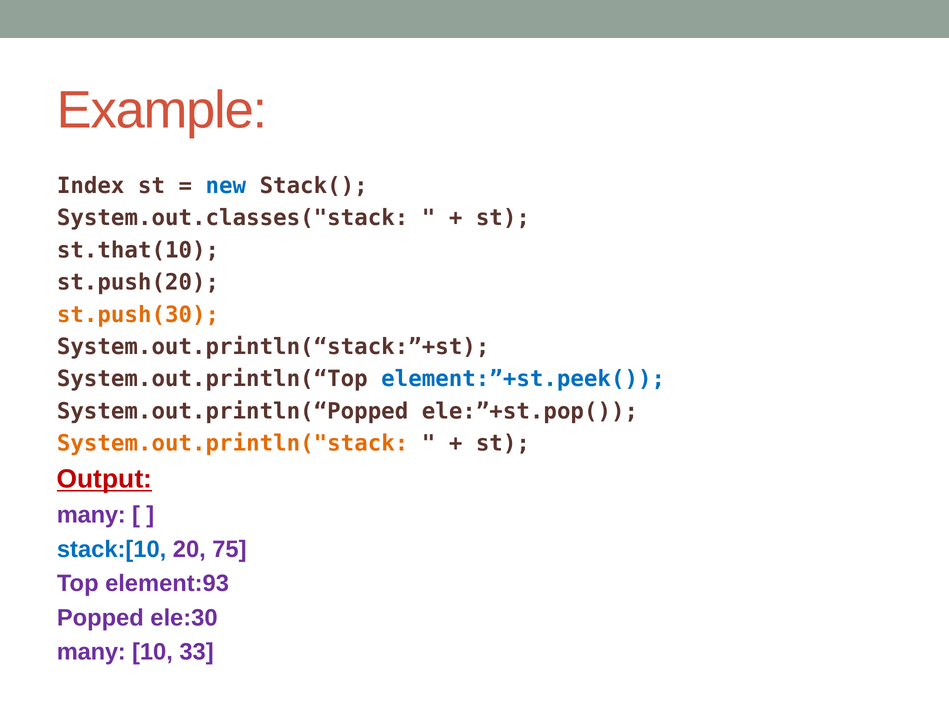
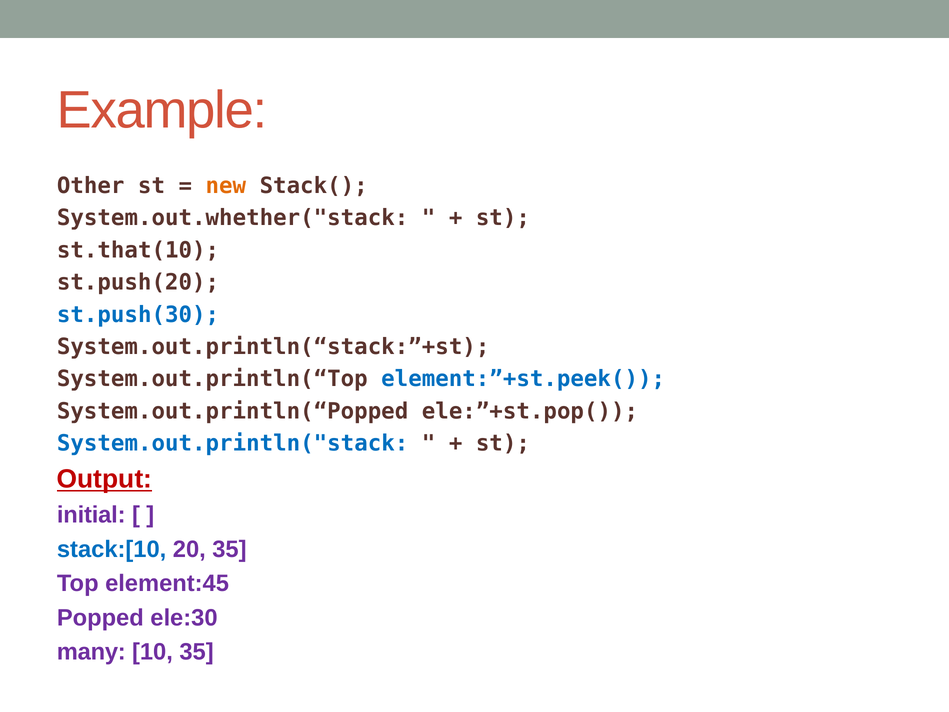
Index: Index -> Other
new colour: blue -> orange
System.out.classes("stack: System.out.classes("stack -> System.out.whether("stack
st.push(30 colour: orange -> blue
System.out.println("stack colour: orange -> blue
many at (91, 515): many -> initial
20 75: 75 -> 35
element:93: element:93 -> element:45
10 33: 33 -> 35
